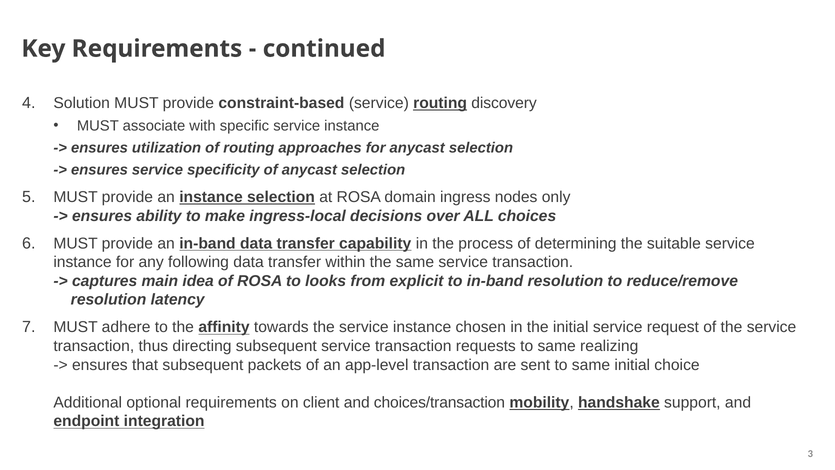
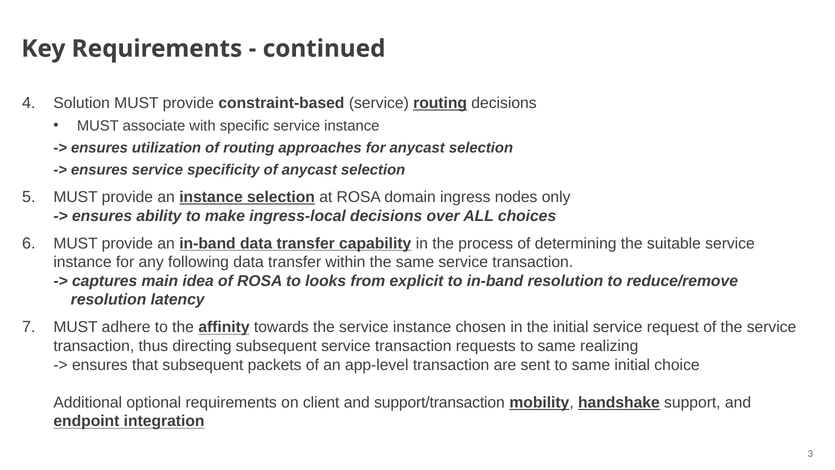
routing discovery: discovery -> decisions
choices/transaction: choices/transaction -> support/transaction
